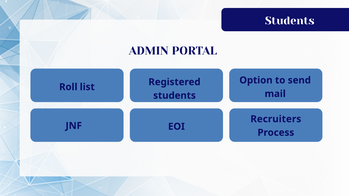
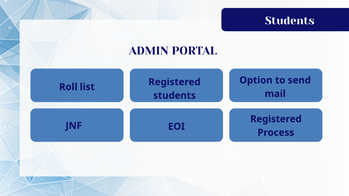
Recruiters at (276, 119): Recruiters -> Registered
